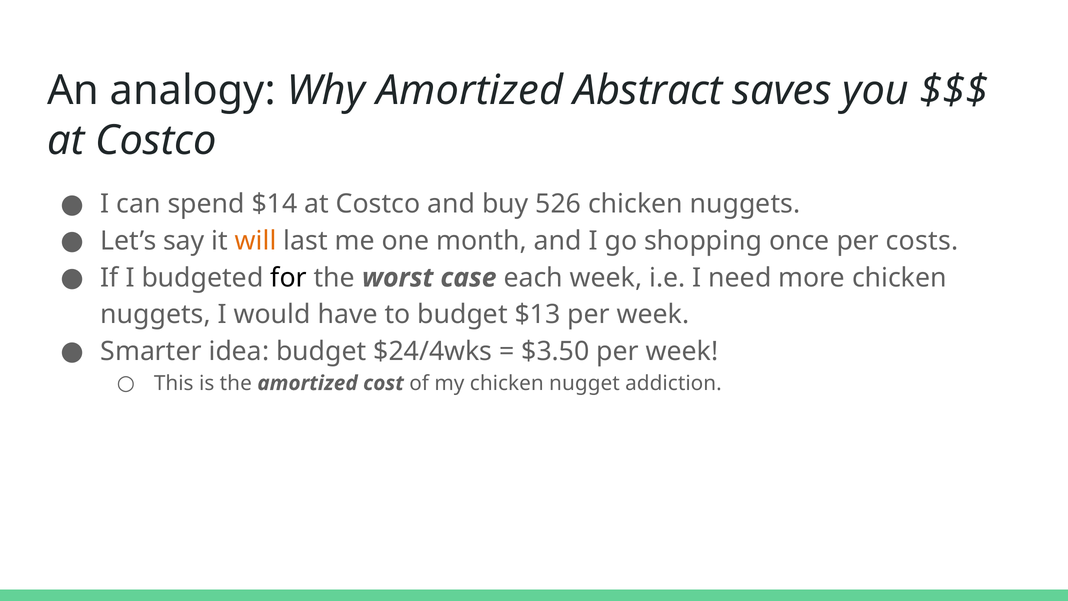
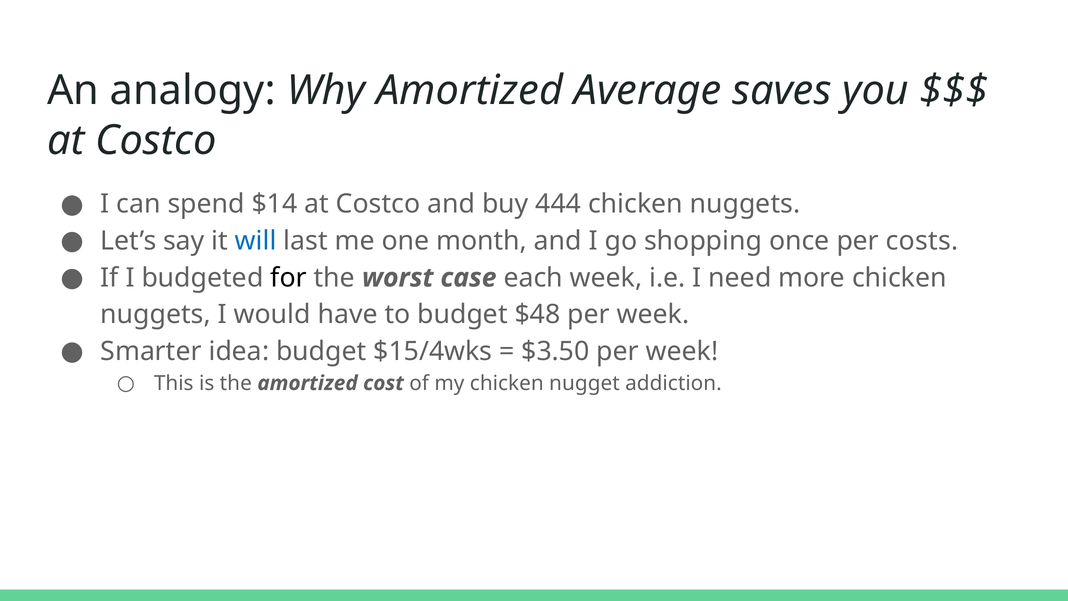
Abstract: Abstract -> Average
526: 526 -> 444
will colour: orange -> blue
$13: $13 -> $48
$24/4wks: $24/4wks -> $15/4wks
